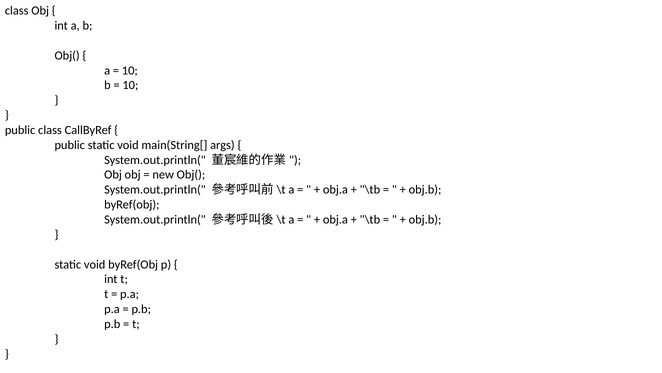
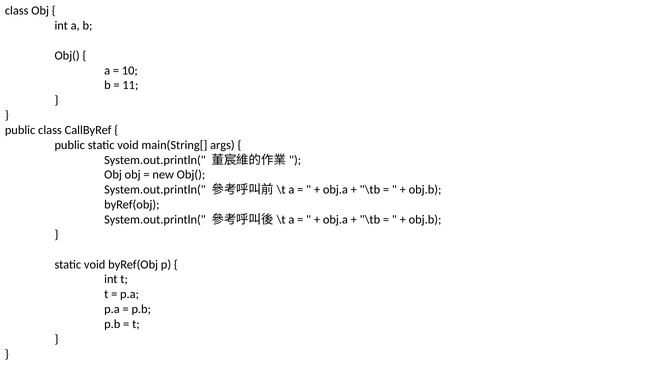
10 at (130, 85): 10 -> 11
